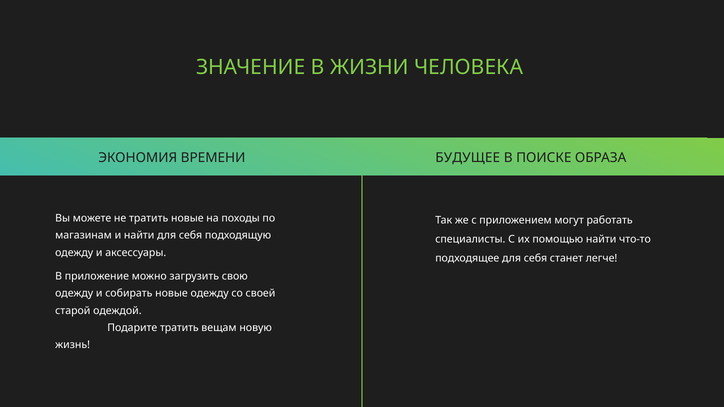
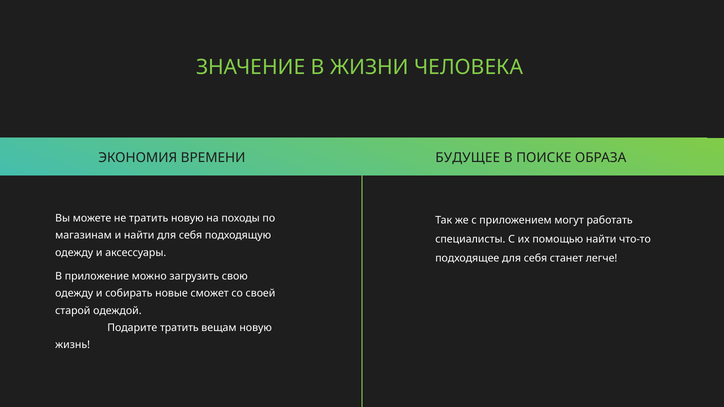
тратить новые: новые -> новую
новые одежду: одежду -> сможет
